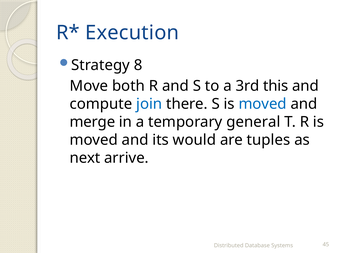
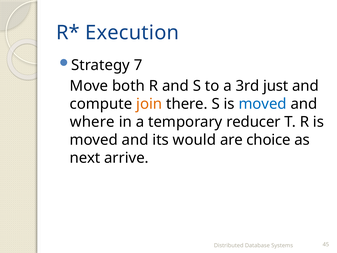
8: 8 -> 7
this: this -> just
join colour: blue -> orange
merge: merge -> where
general: general -> reducer
tuples: tuples -> choice
